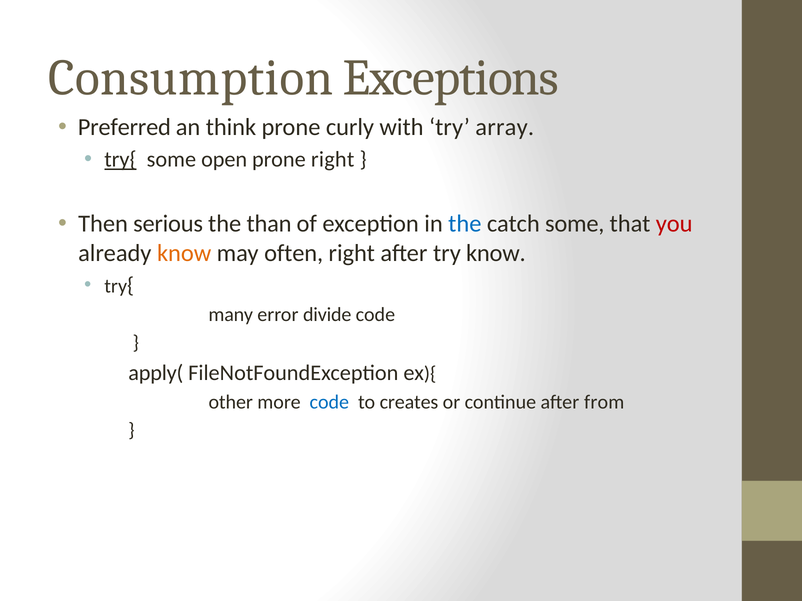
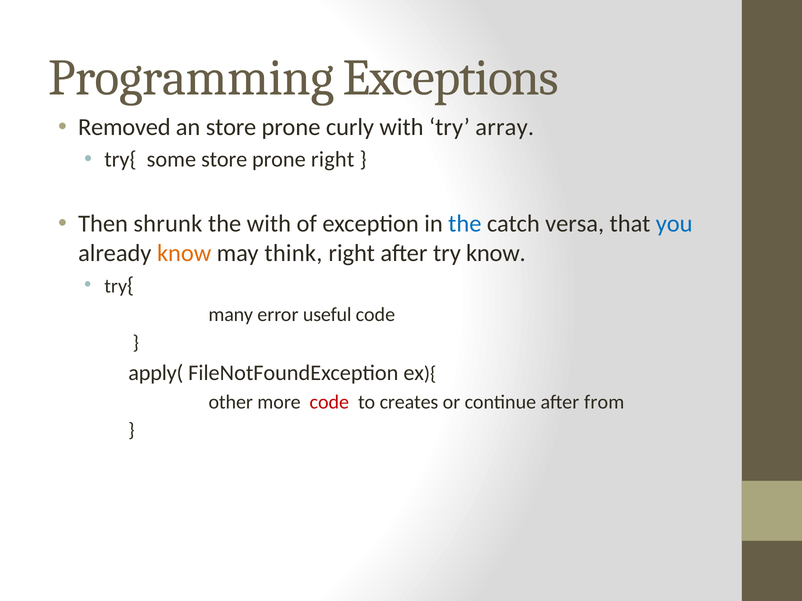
Consumption: Consumption -> Programming
Preferred: Preferred -> Removed
an think: think -> store
try{ at (120, 160) underline: present -> none
some open: open -> store
serious: serious -> shrunk
the than: than -> with
catch some: some -> versa
you colour: red -> blue
often: often -> think
divide: divide -> useful
code at (329, 402) colour: blue -> red
